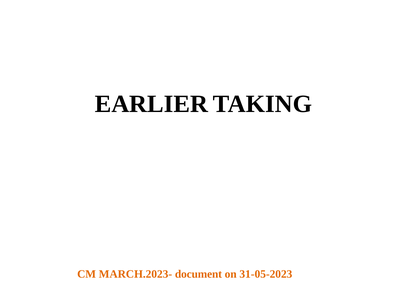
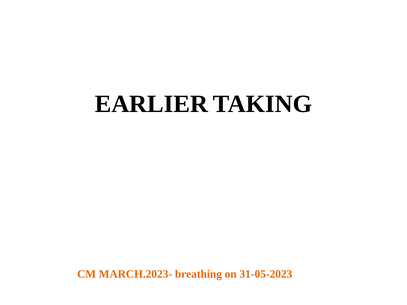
document: document -> breathing
